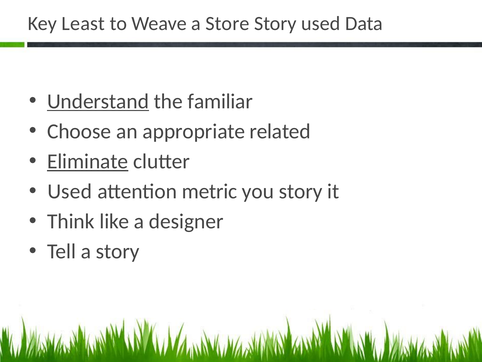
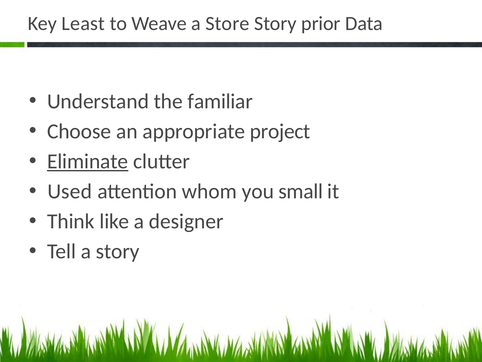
Story used: used -> prior
Understand underline: present -> none
related: related -> project
metric: metric -> whom
you story: story -> small
